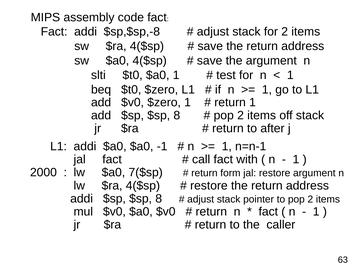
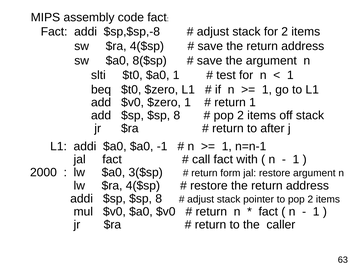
$a0 4($sp: 4($sp -> 8($sp
7($sp: 7($sp -> 3($sp
